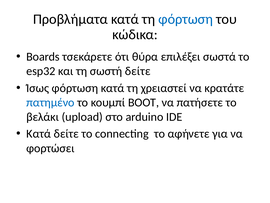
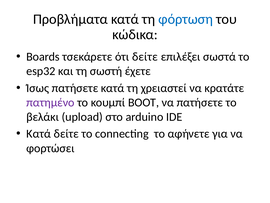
ότι θύρα: θύρα -> δείτε
σωστή δείτε: δείτε -> έχετε
Ίσως φόρτωση: φόρτωση -> πατήσετε
πατημένο colour: blue -> purple
